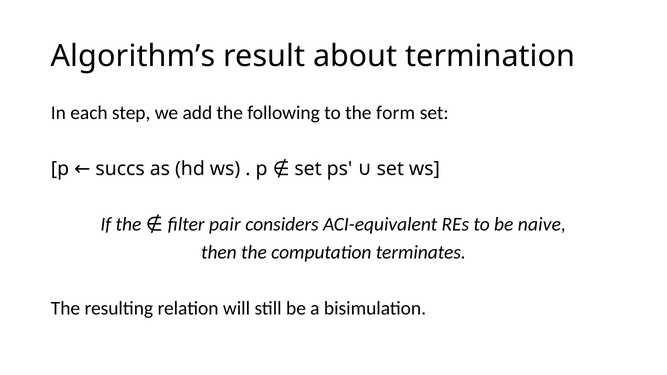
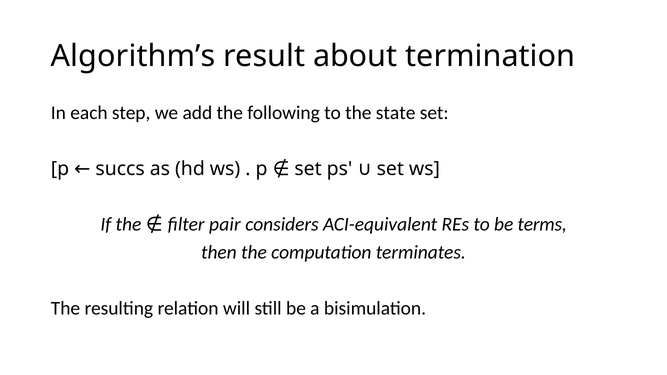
form: form -> state
naive: naive -> terms
